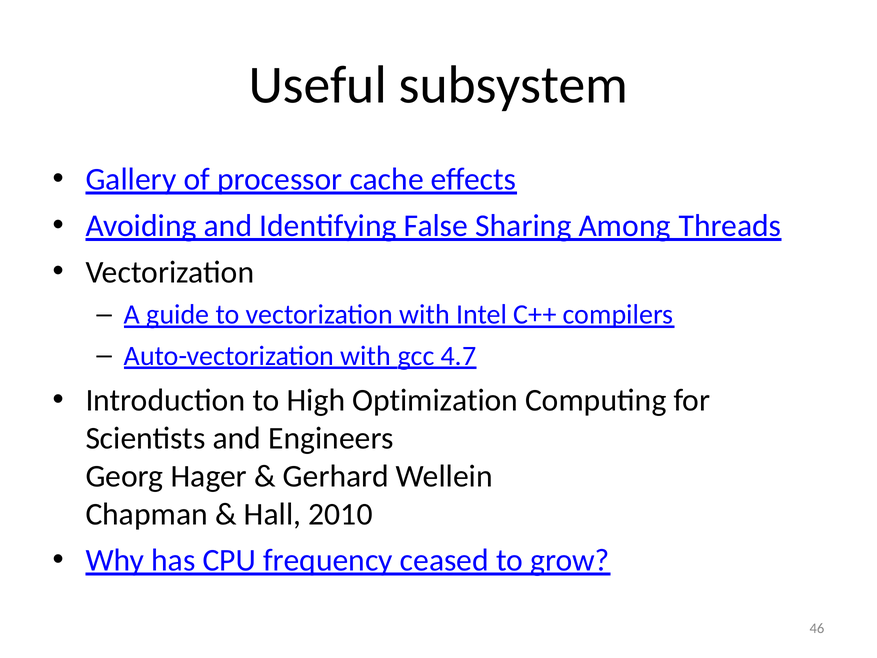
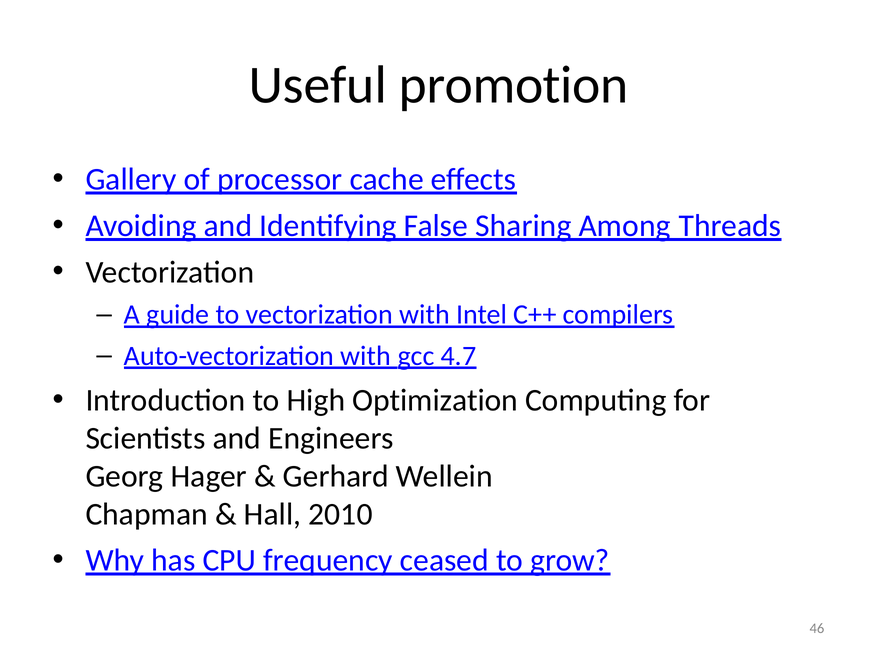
subsystem: subsystem -> promotion
